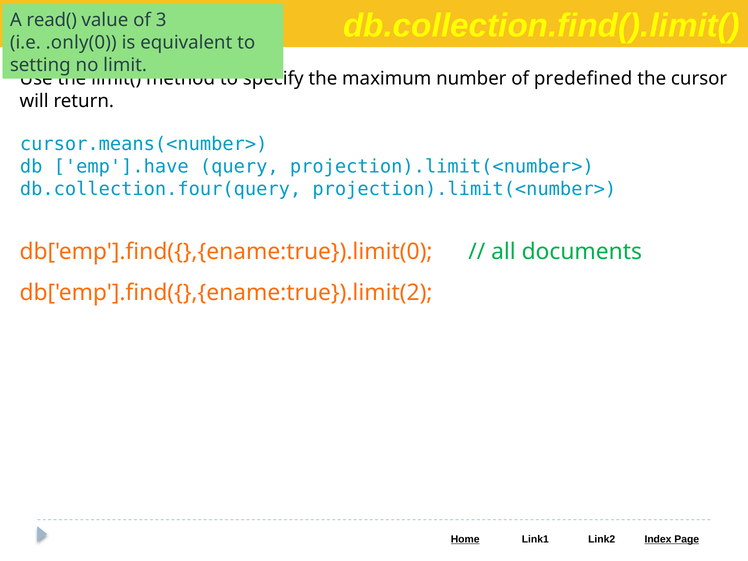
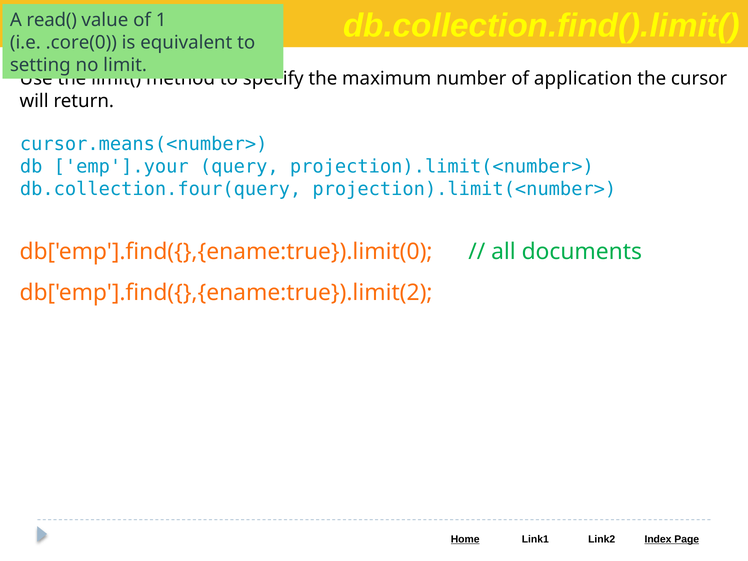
3: 3 -> 1
.only(0: .only(0 -> .core(0
predefined: predefined -> application
emp'].have: emp'].have -> emp'].your
